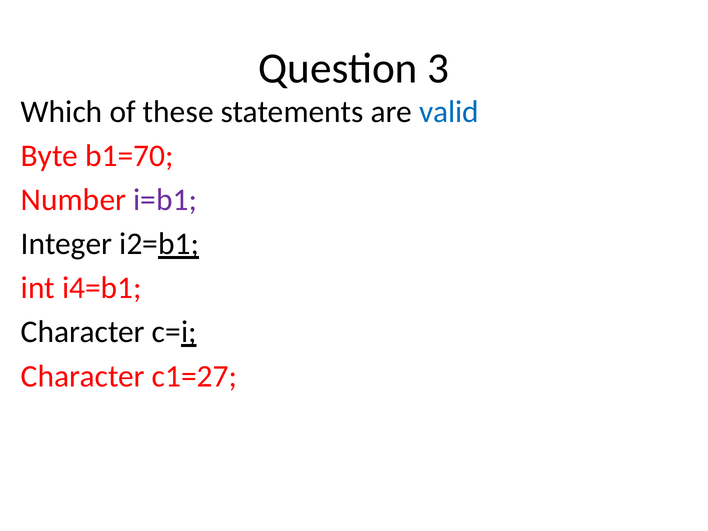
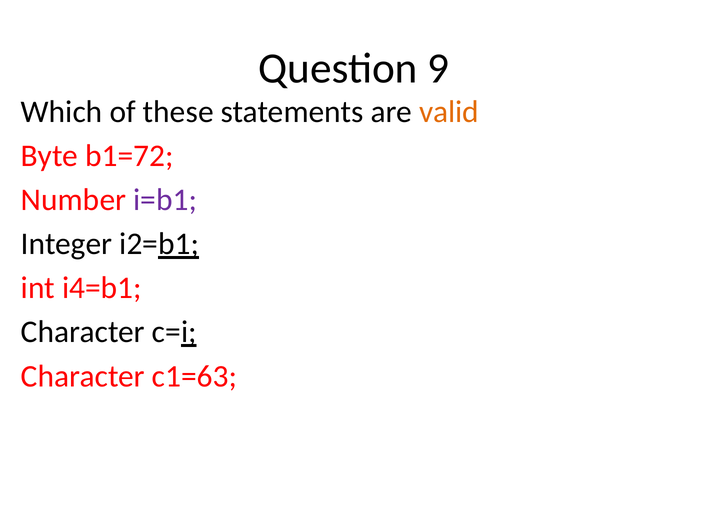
3: 3 -> 9
valid colour: blue -> orange
b1=70: b1=70 -> b1=72
c1=27: c1=27 -> c1=63
